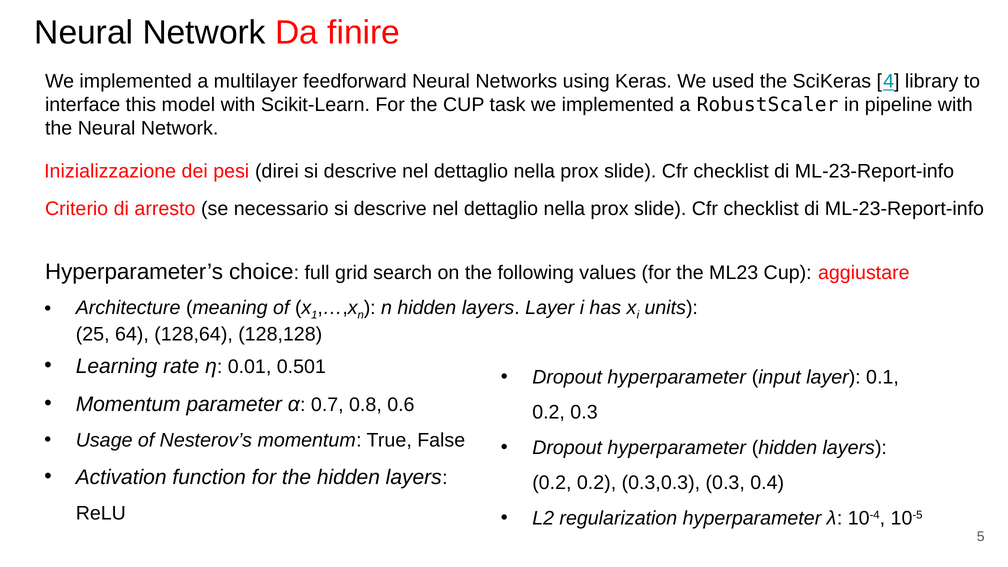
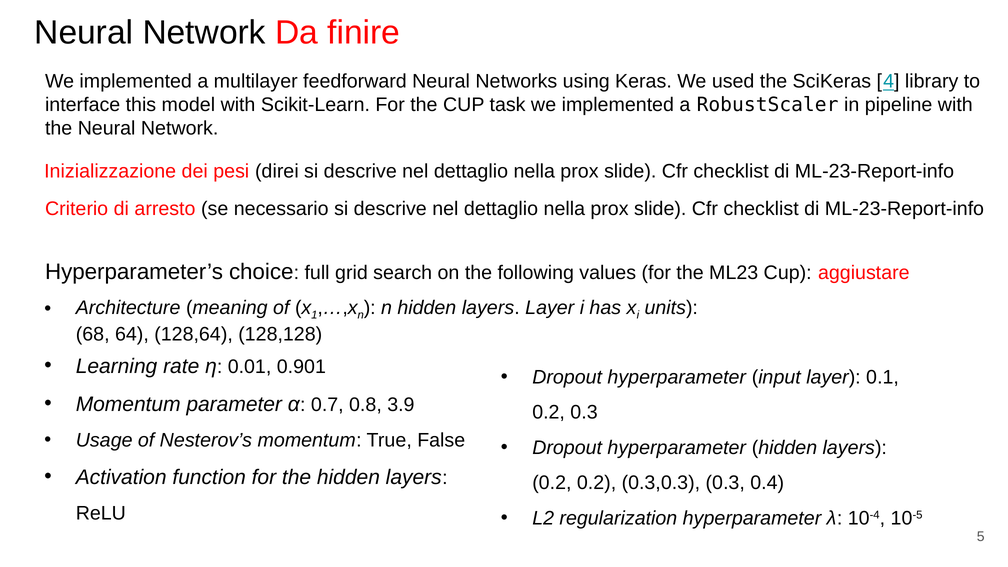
25: 25 -> 68
0.501: 0.501 -> 0.901
0.6: 0.6 -> 3.9
